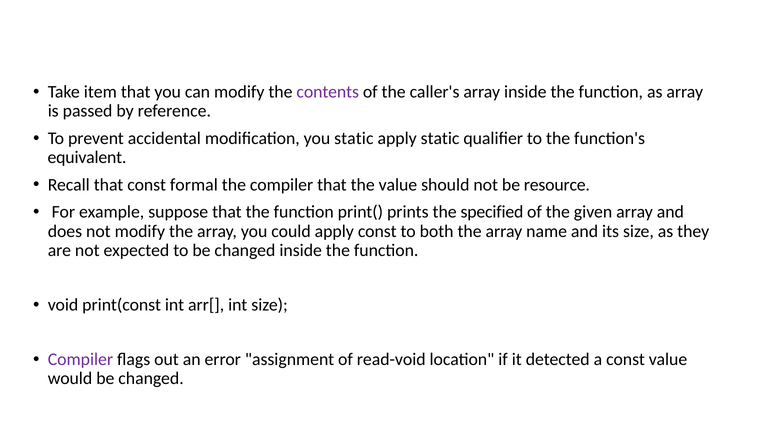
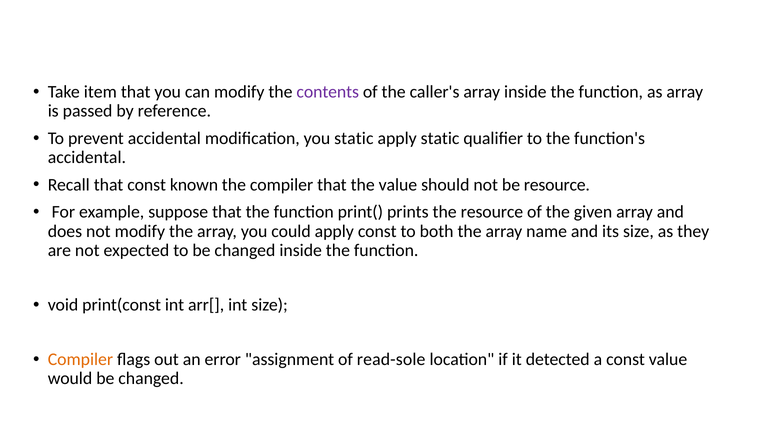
equivalent at (87, 158): equivalent -> accidental
formal: formal -> known
the specified: specified -> resource
Compiler at (80, 359) colour: purple -> orange
read-void: read-void -> read-sole
